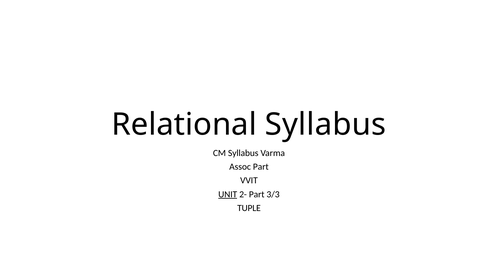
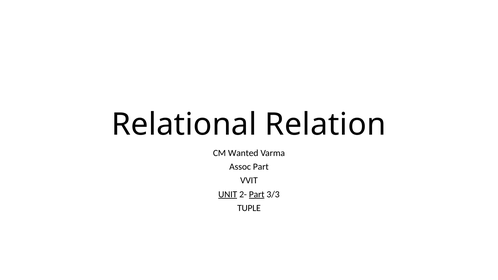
Relational Syllabus: Syllabus -> Relation
CM Syllabus: Syllabus -> Wanted
Part at (257, 194) underline: none -> present
